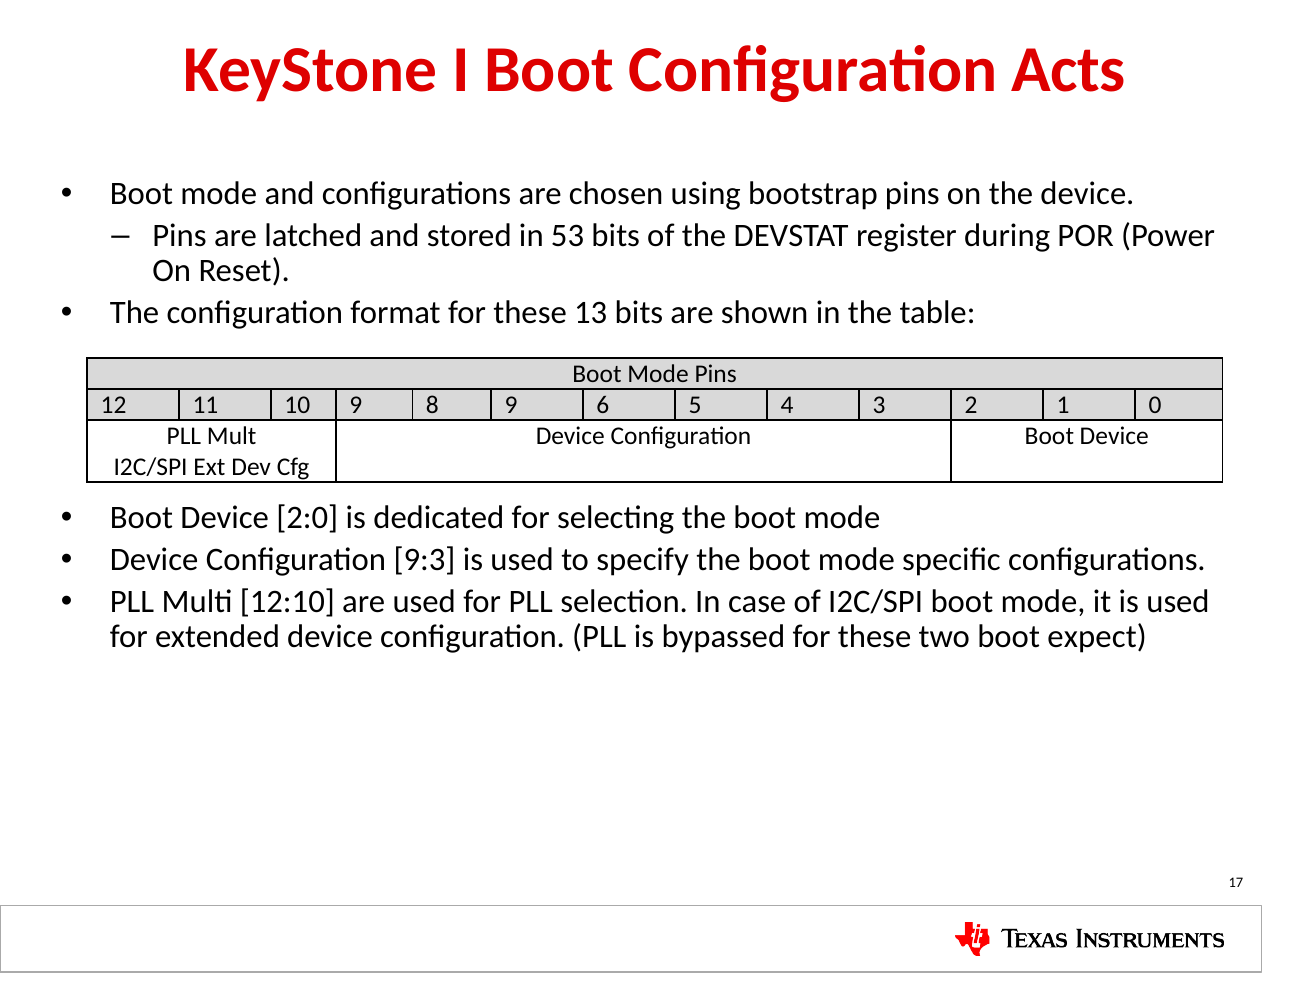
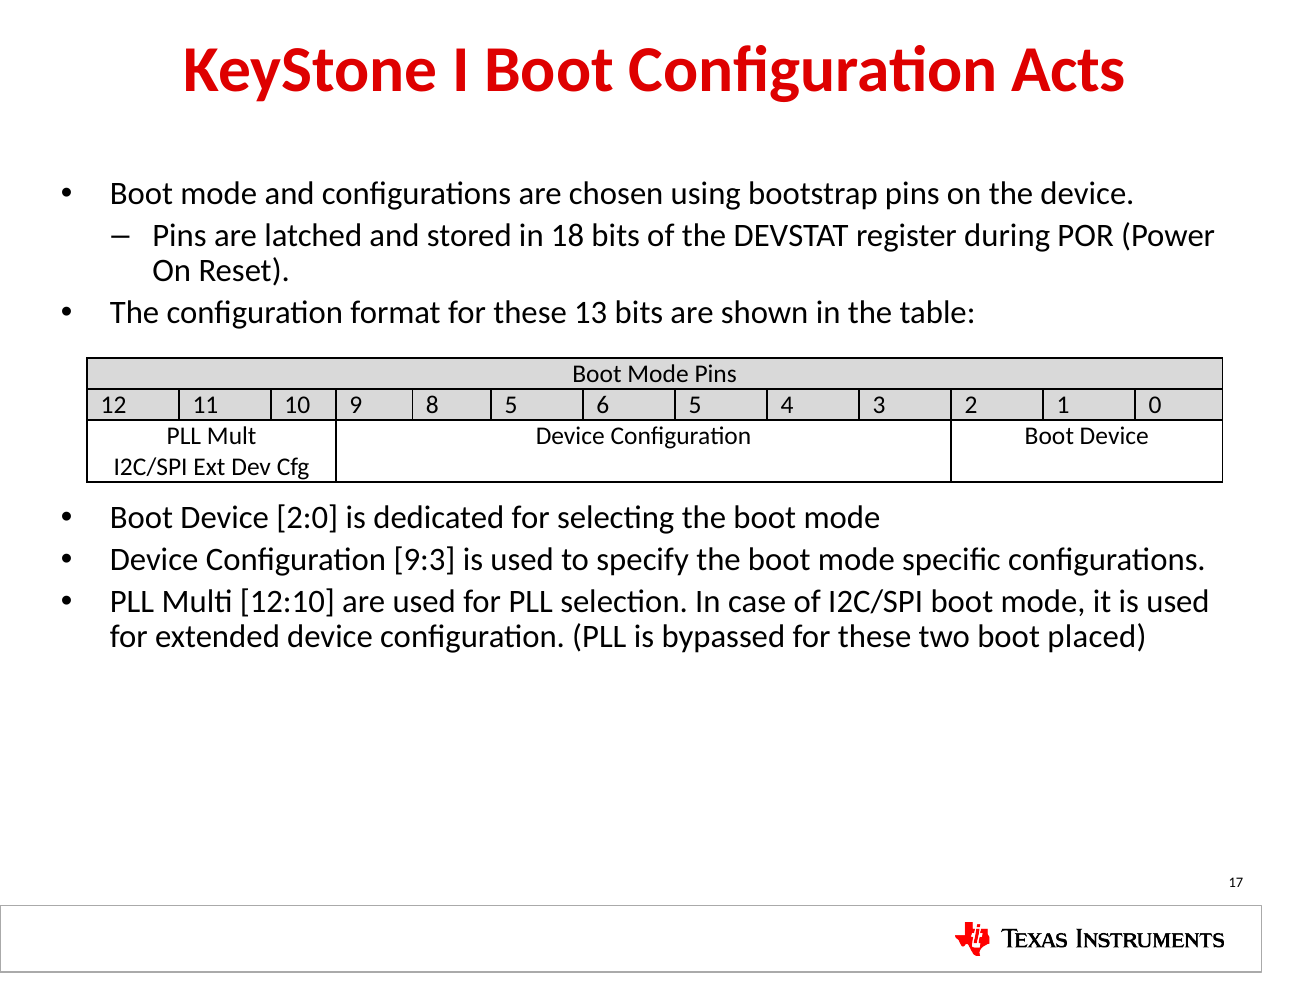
53: 53 -> 18
8 9: 9 -> 5
expect: expect -> placed
